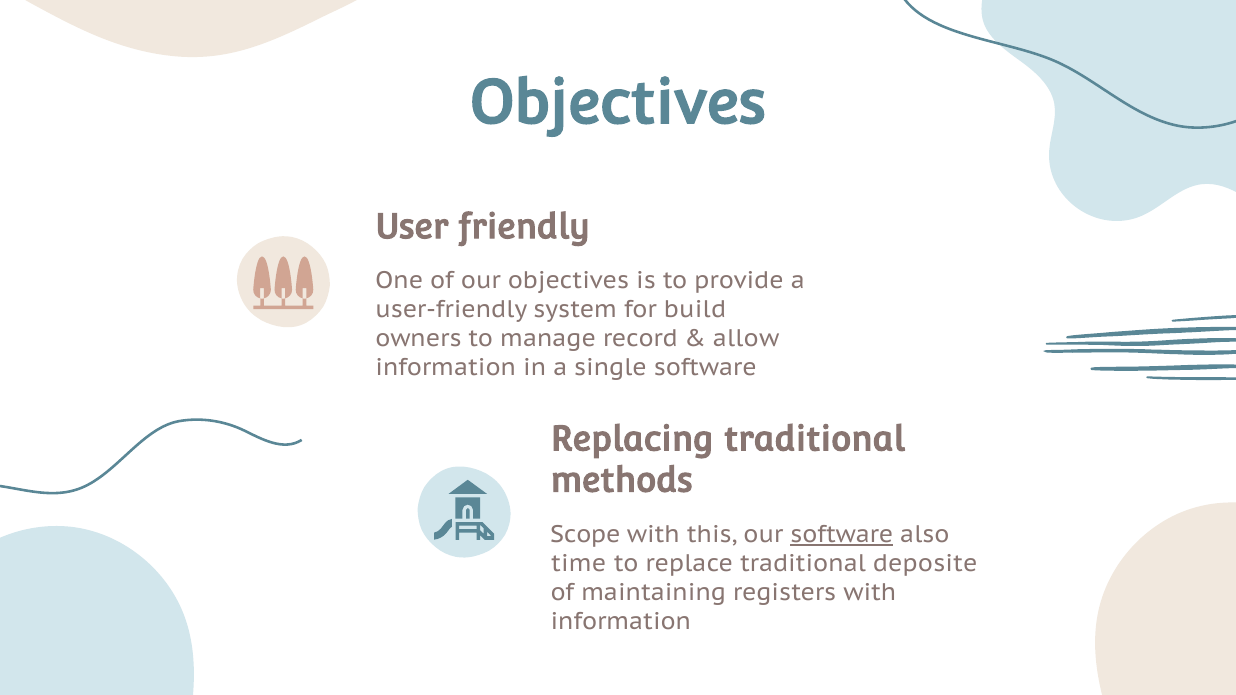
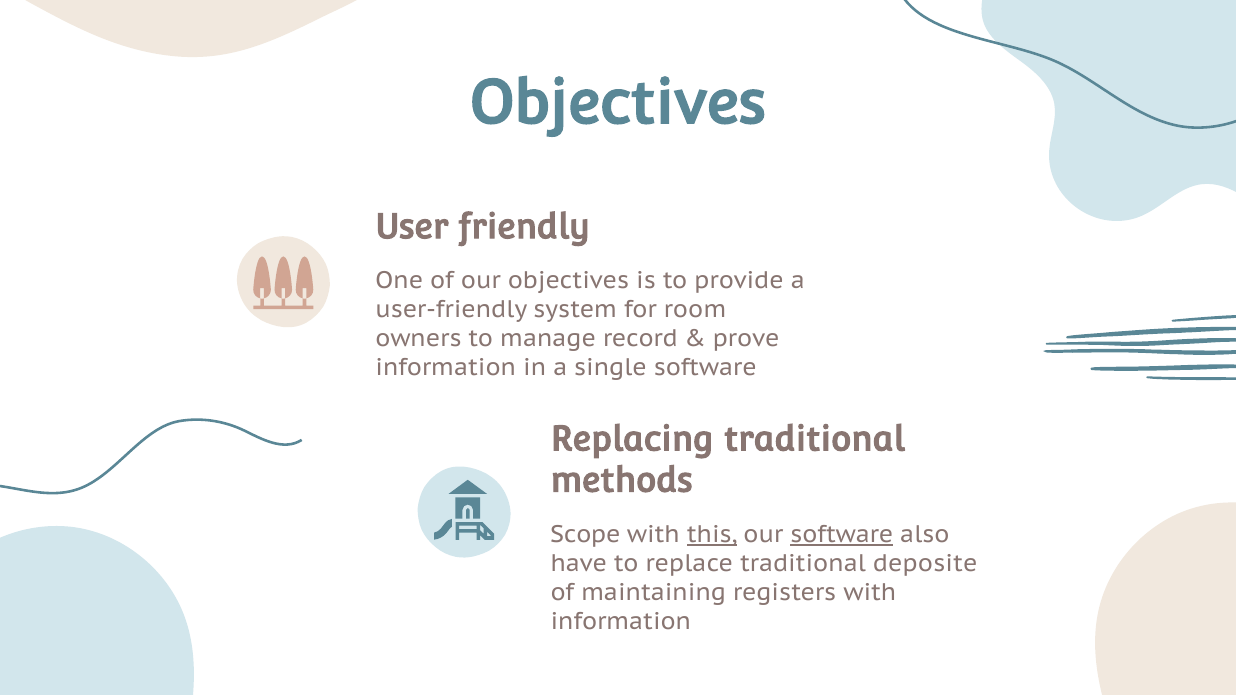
build: build -> room
allow: allow -> prove
this underline: none -> present
time: time -> have
